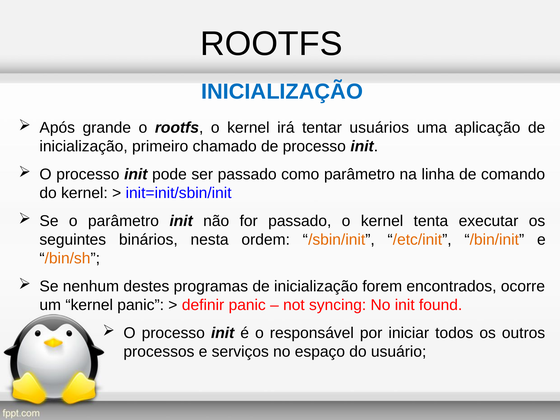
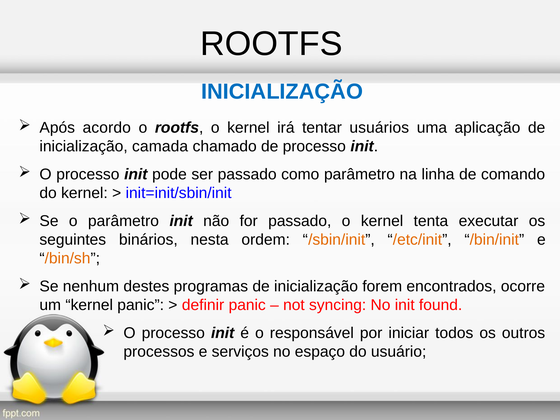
grande: grande -> acordo
primeiro: primeiro -> camada
